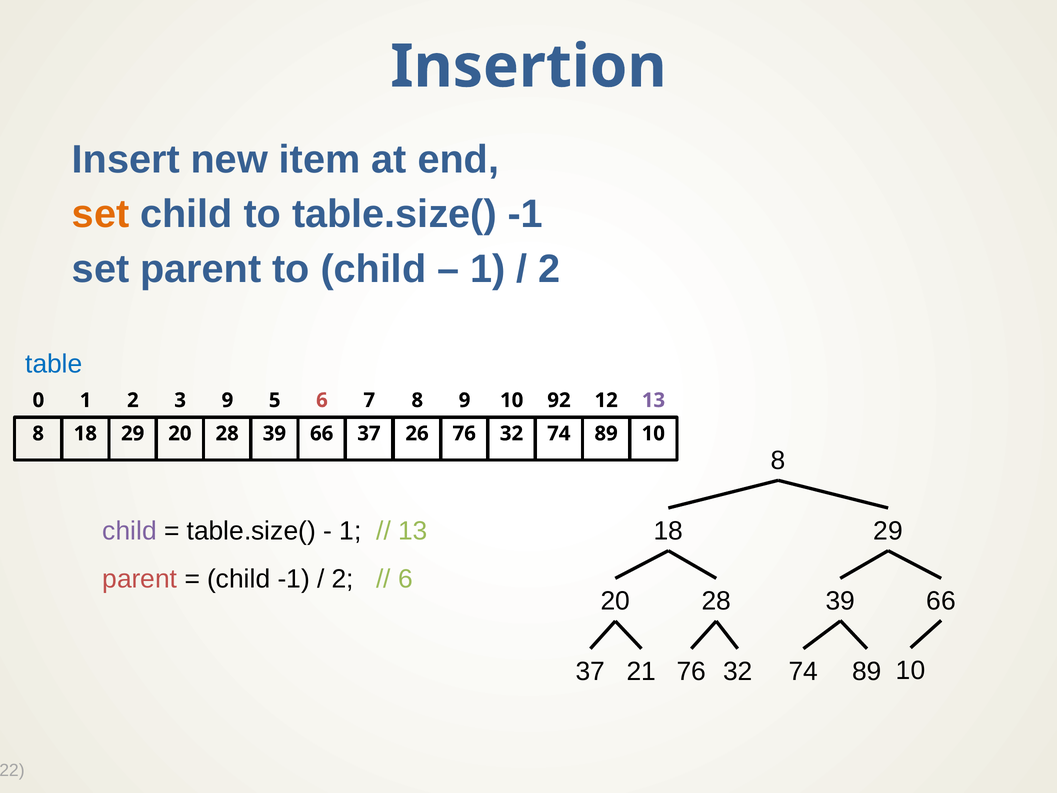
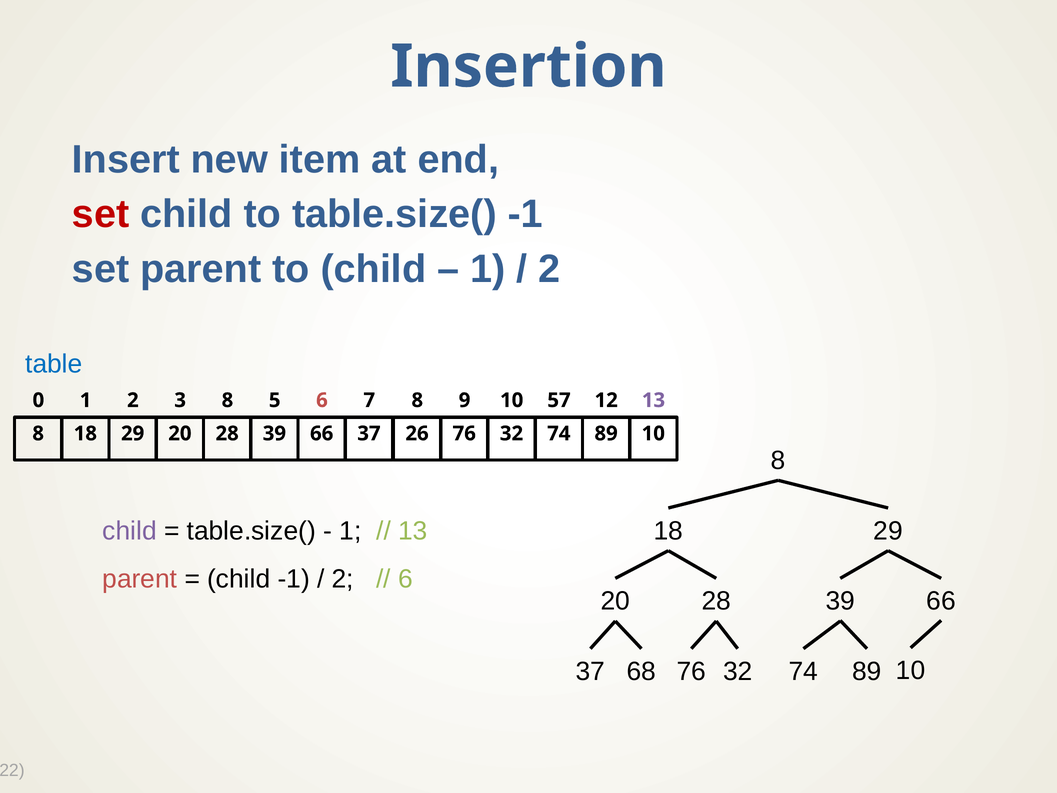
set at (101, 214) colour: orange -> red
3 9: 9 -> 8
92: 92 -> 57
21: 21 -> 68
